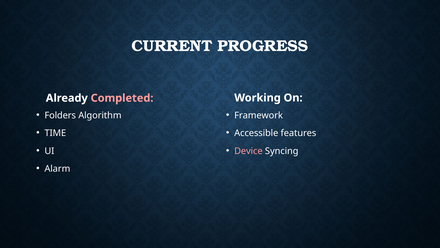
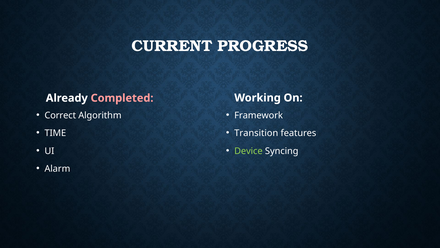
Folders: Folders -> Correct
Accessible: Accessible -> Transition
Device colour: pink -> light green
